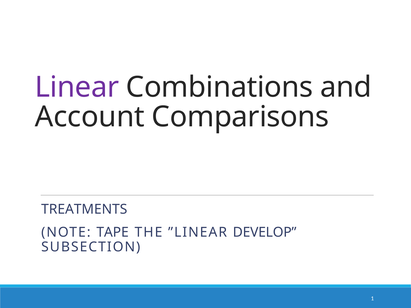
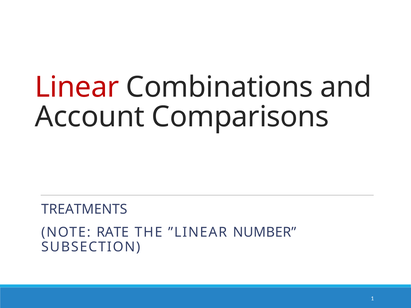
Linear colour: purple -> red
TAPE: TAPE -> RATE
DEVELOP: DEVELOP -> NUMBER
